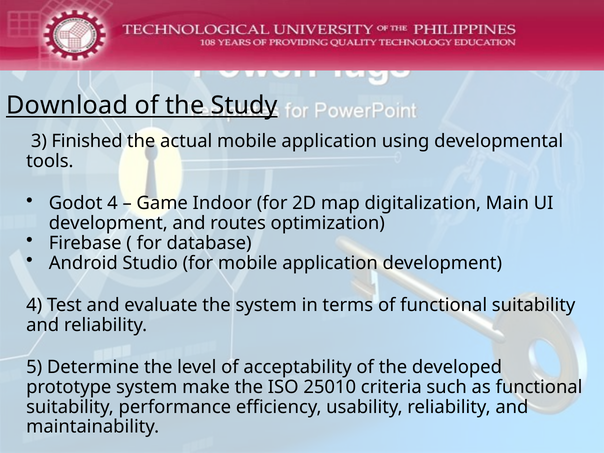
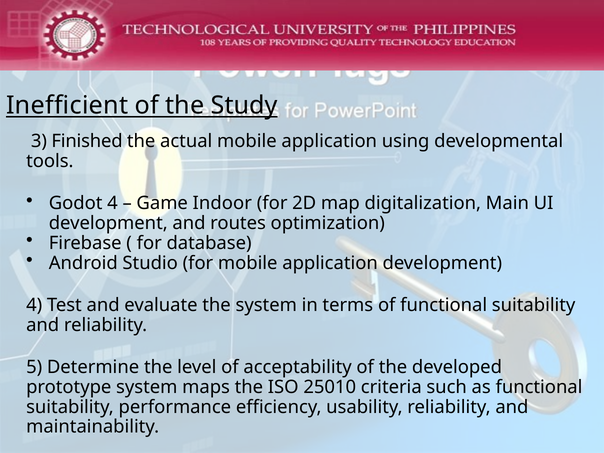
Download: Download -> Inefficient
make: make -> maps
